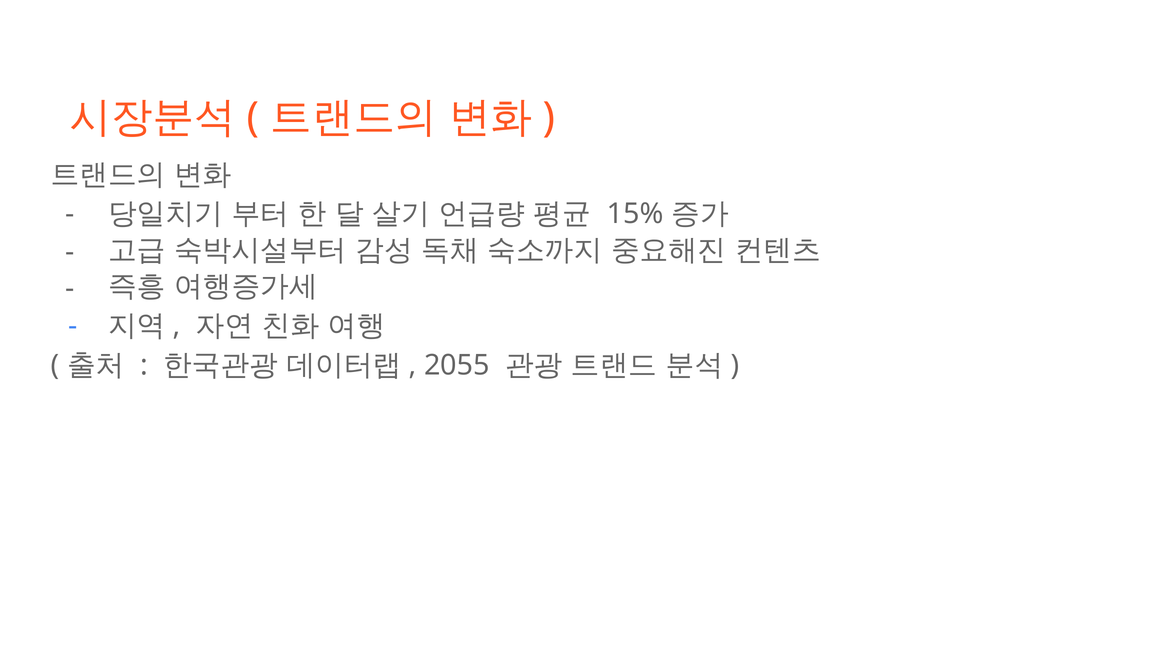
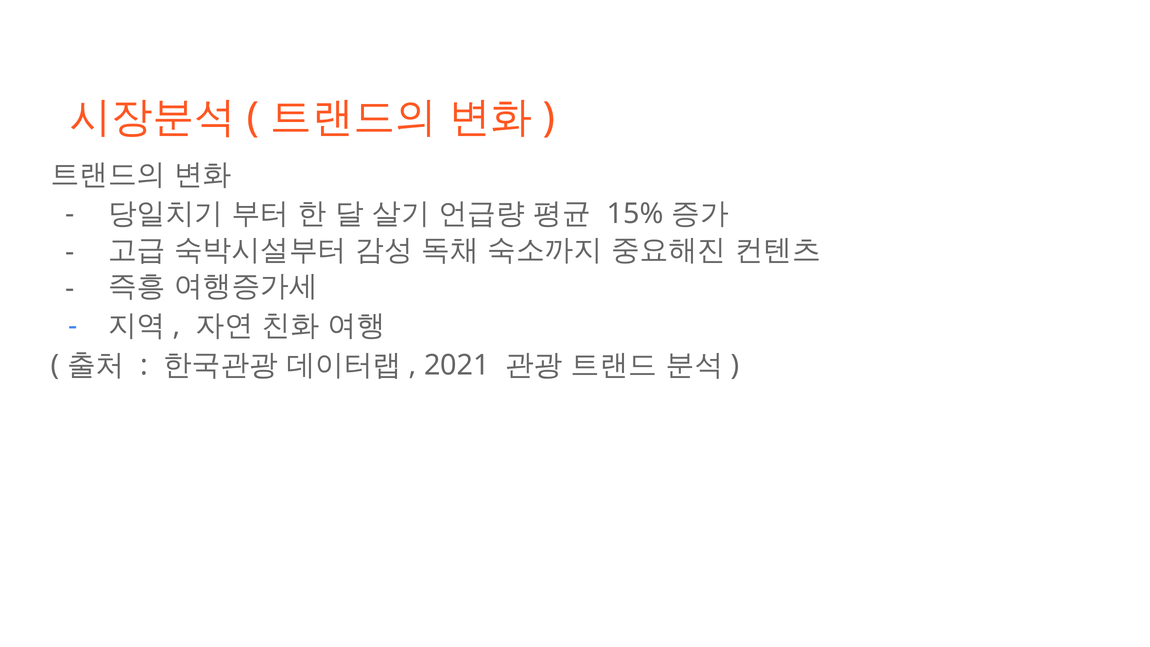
2055: 2055 -> 2021
